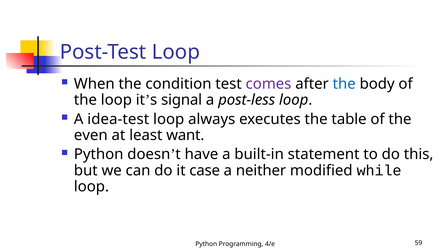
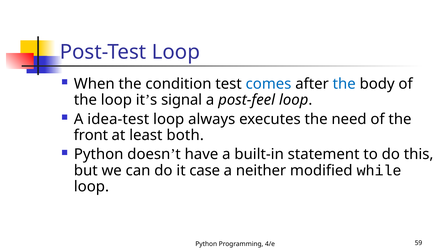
comes colour: purple -> blue
post-less: post-less -> post-feel
table: table -> need
even: even -> front
want: want -> both
